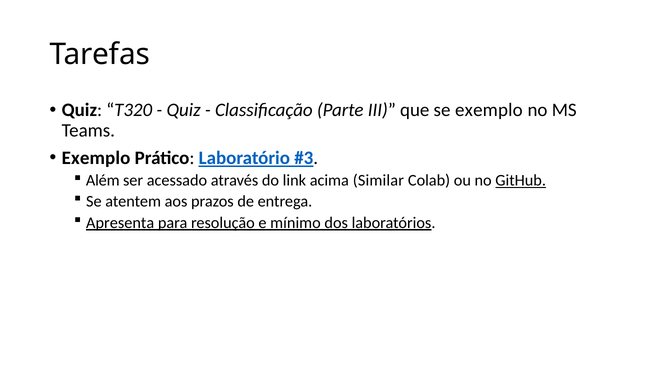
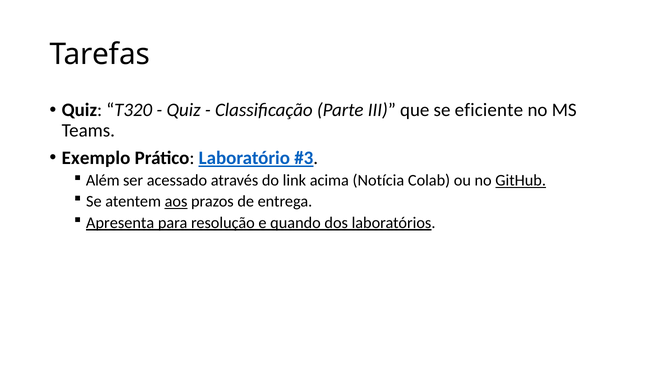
se exemplo: exemplo -> eficiente
Similar: Similar -> Notícia
aos underline: none -> present
mínimo: mínimo -> quando
